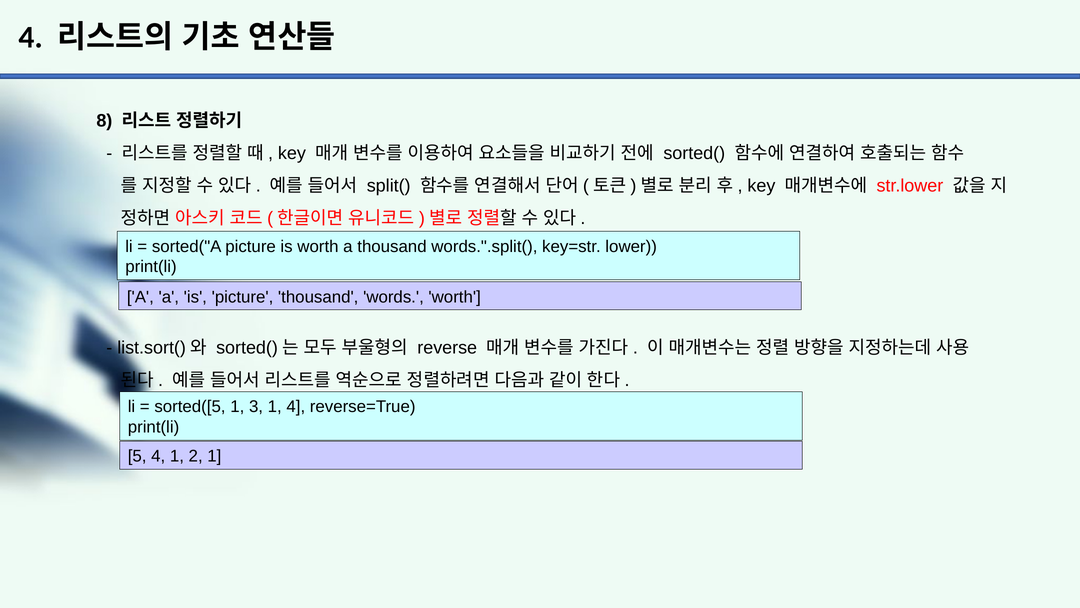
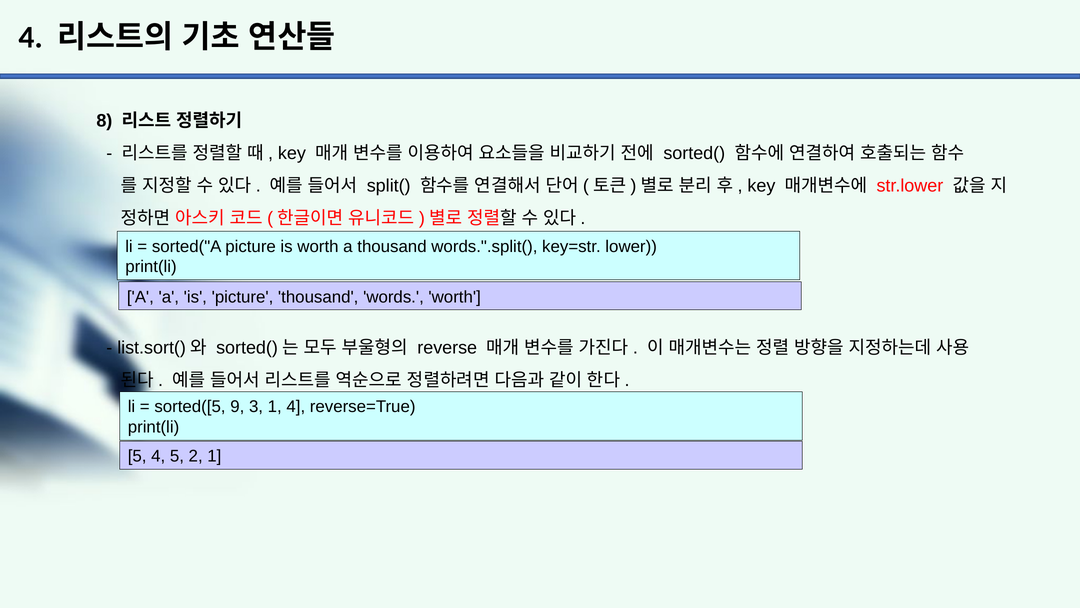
sorted([5 1: 1 -> 9
4 1: 1 -> 5
